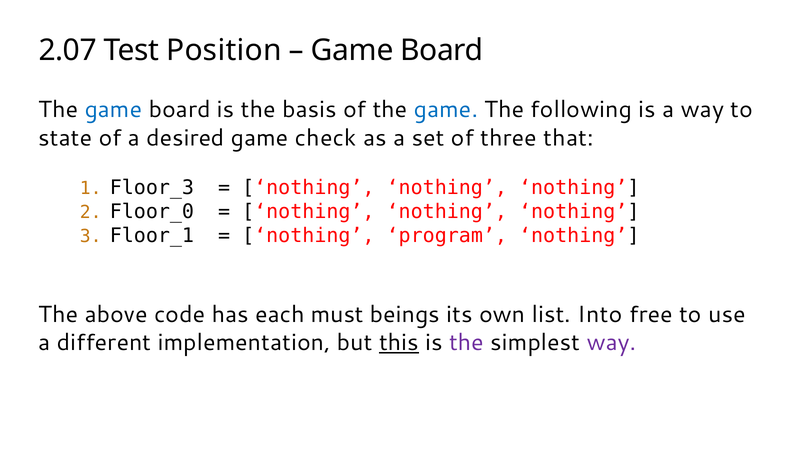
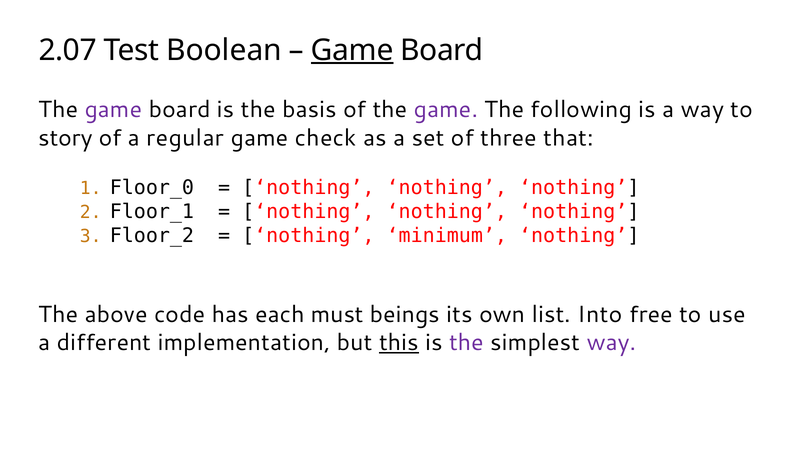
Position: Position -> Boolean
Game at (352, 50) underline: none -> present
game at (113, 110) colour: blue -> purple
game at (446, 110) colour: blue -> purple
state: state -> story
desired: desired -> regular
Floor_3: Floor_3 -> Floor_0
Floor_0: Floor_0 -> Floor_1
Floor_1: Floor_1 -> Floor_2
program: program -> minimum
